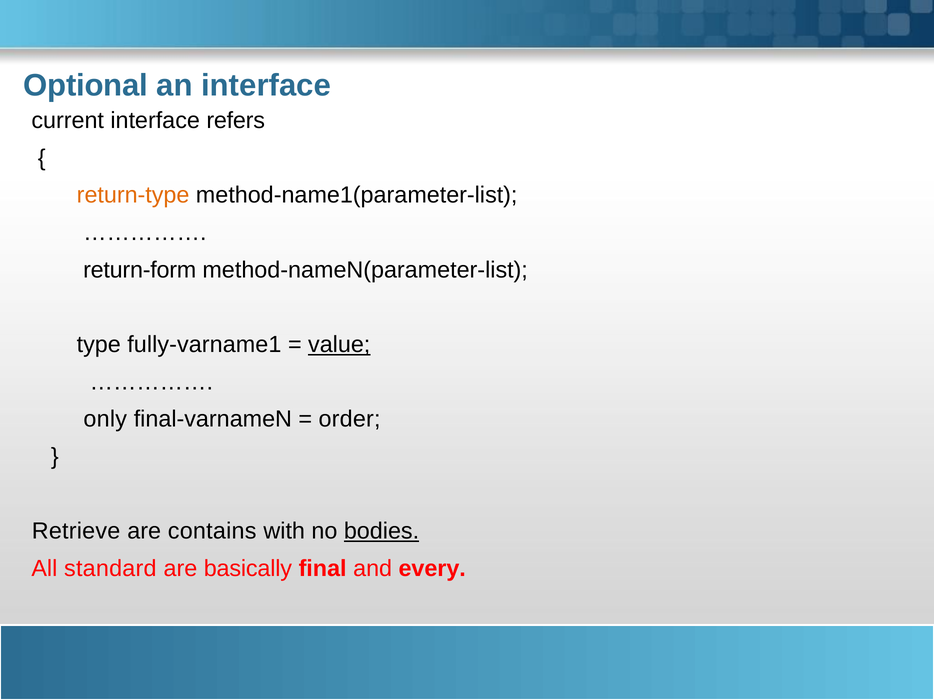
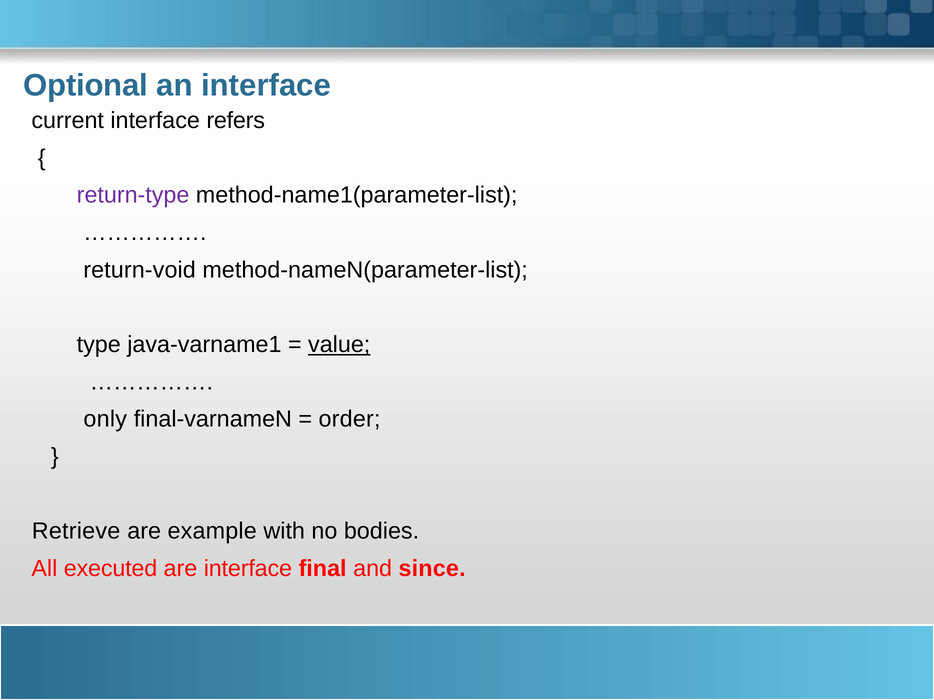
return-type colour: orange -> purple
return-form: return-form -> return-void
fully-varname1: fully-varname1 -> java-varname1
contains: contains -> example
bodies underline: present -> none
standard: standard -> executed
are basically: basically -> interface
every: every -> since
